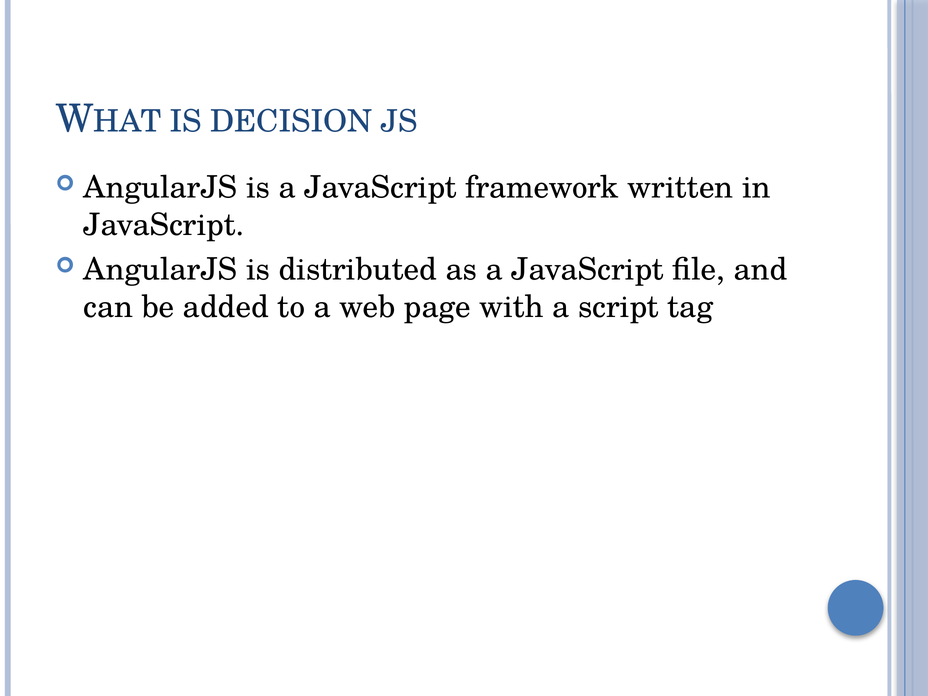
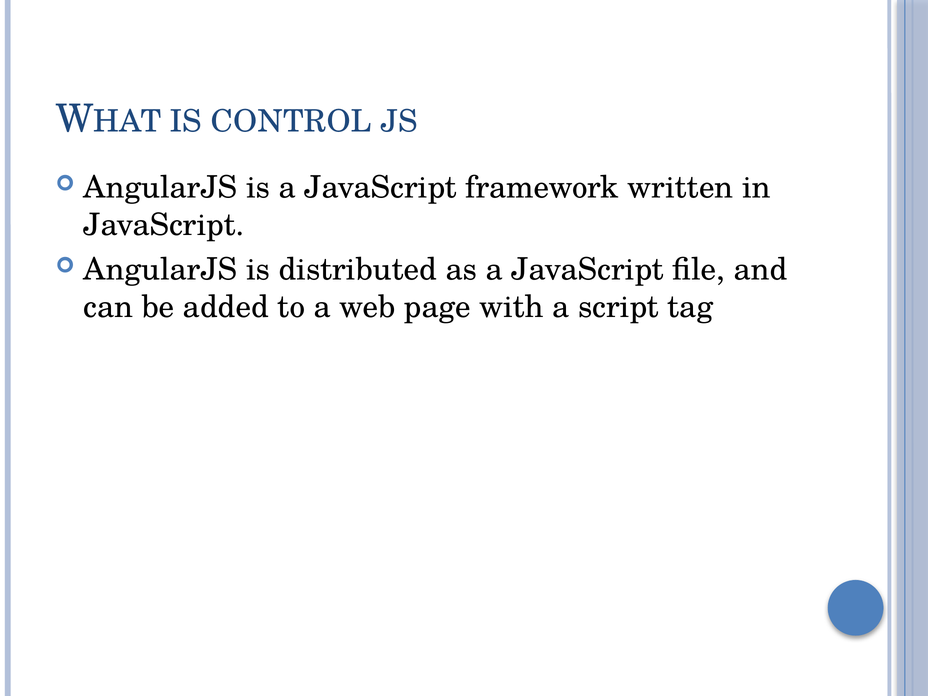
DECISION: DECISION -> CONTROL
